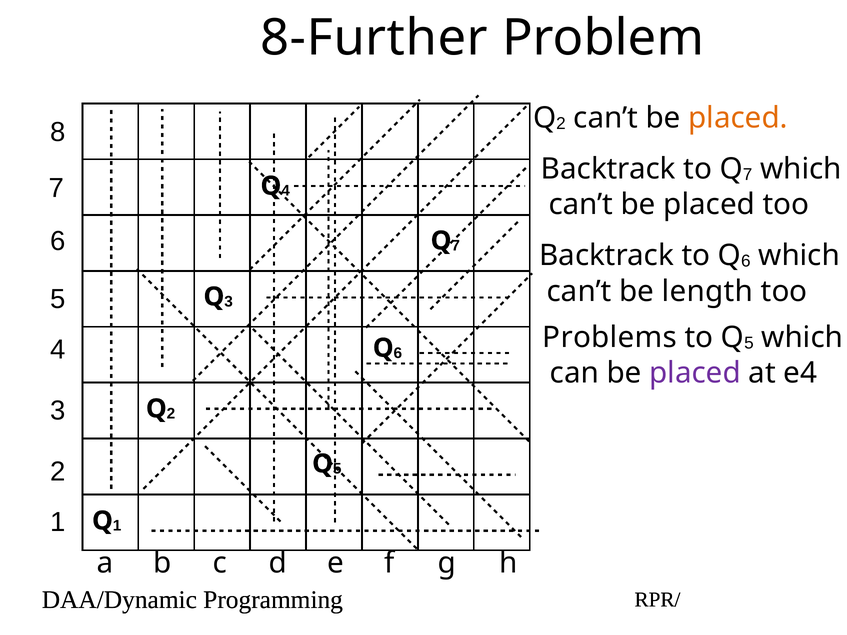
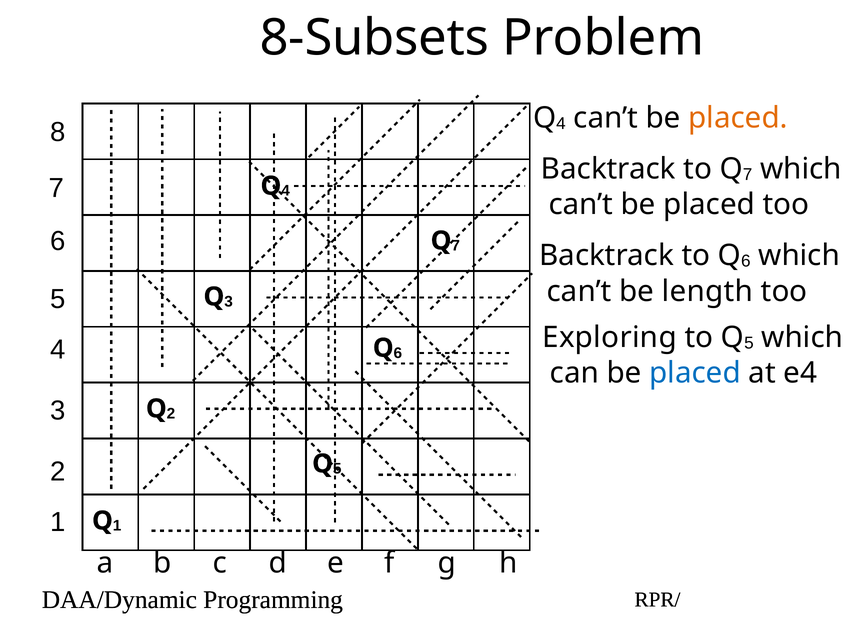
8-Further: 8-Further -> 8-Subsets
2 at (561, 123): 2 -> 4
Problems: Problems -> Exploring
placed at (695, 373) colour: purple -> blue
